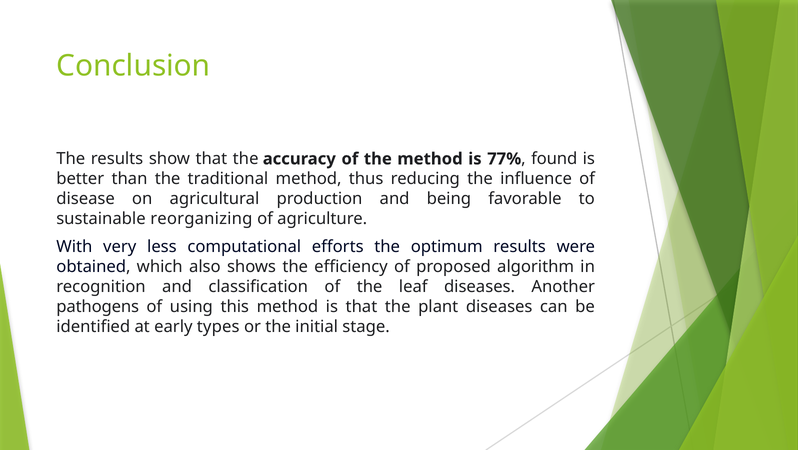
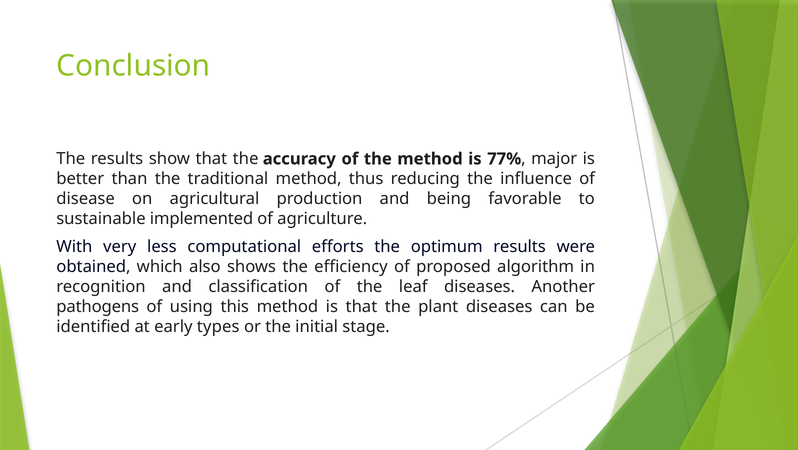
found: found -> major
reorganizing: reorganizing -> implemented
